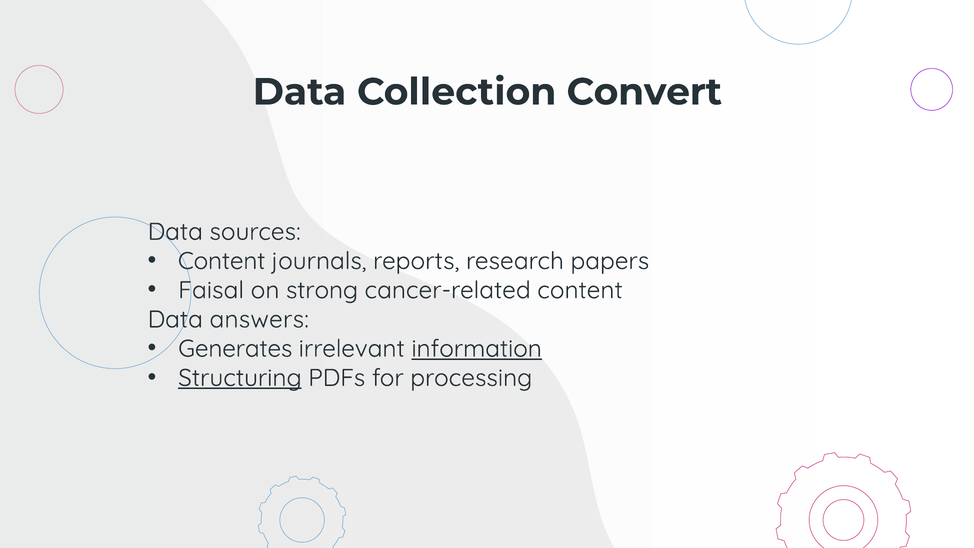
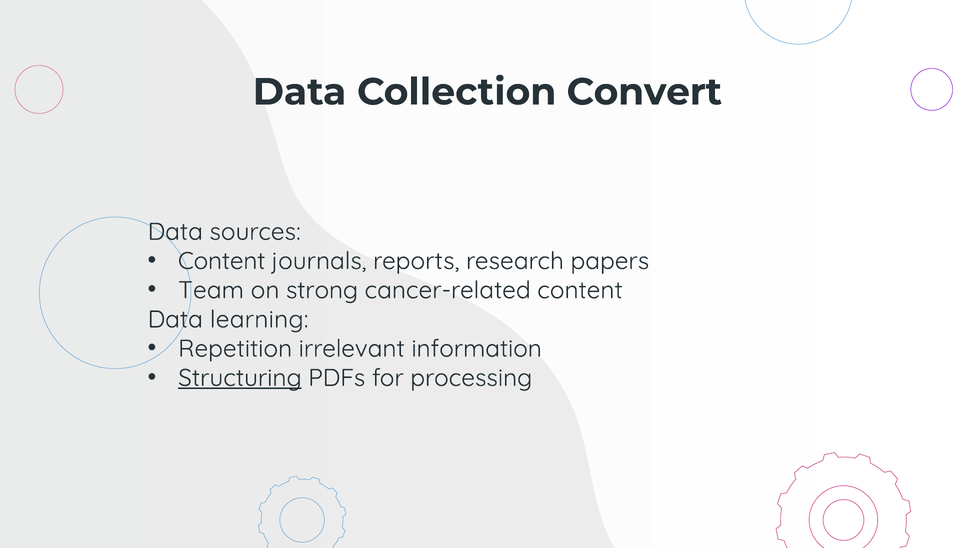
Faisal: Faisal -> Team
answers: answers -> learning
Generates: Generates -> Repetition
information underline: present -> none
